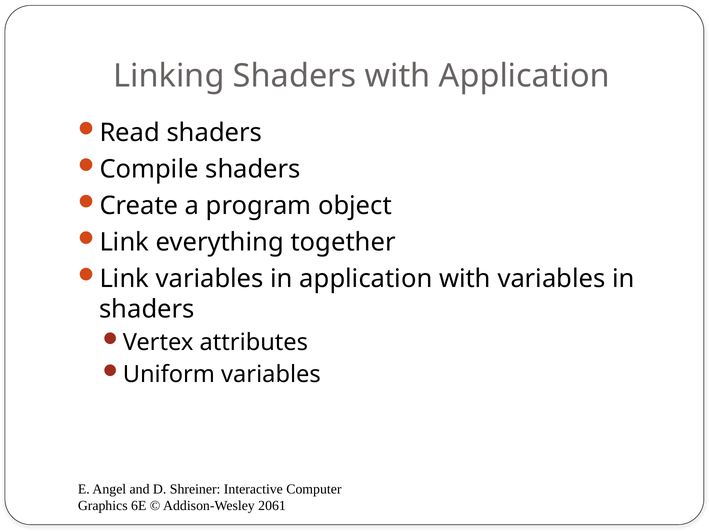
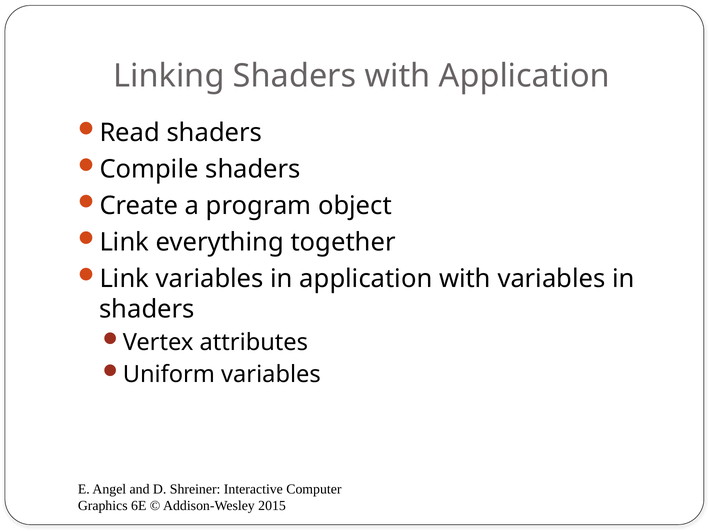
2061: 2061 -> 2015
